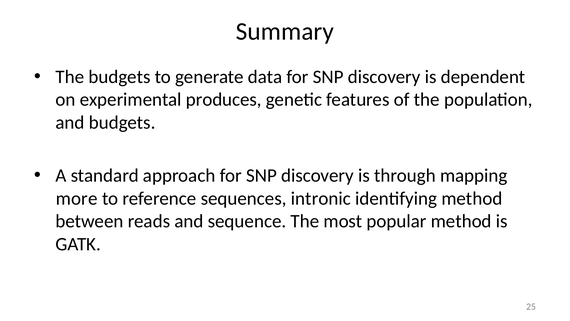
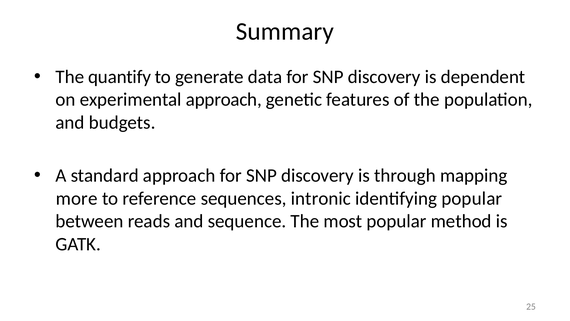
The budgets: budgets -> quantify
experimental produces: produces -> approach
identifying method: method -> popular
